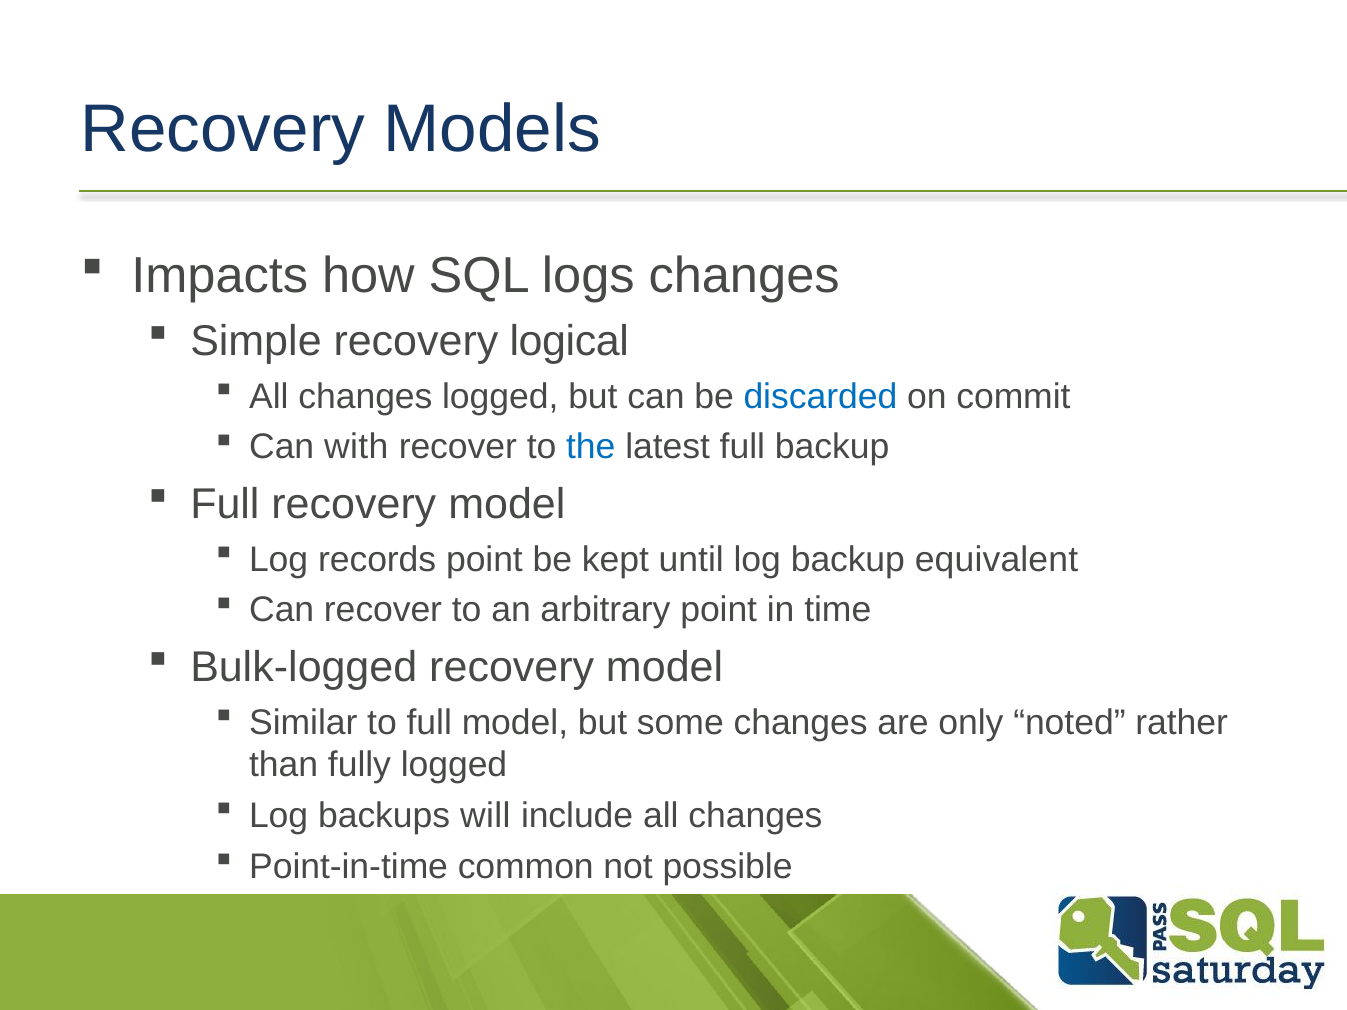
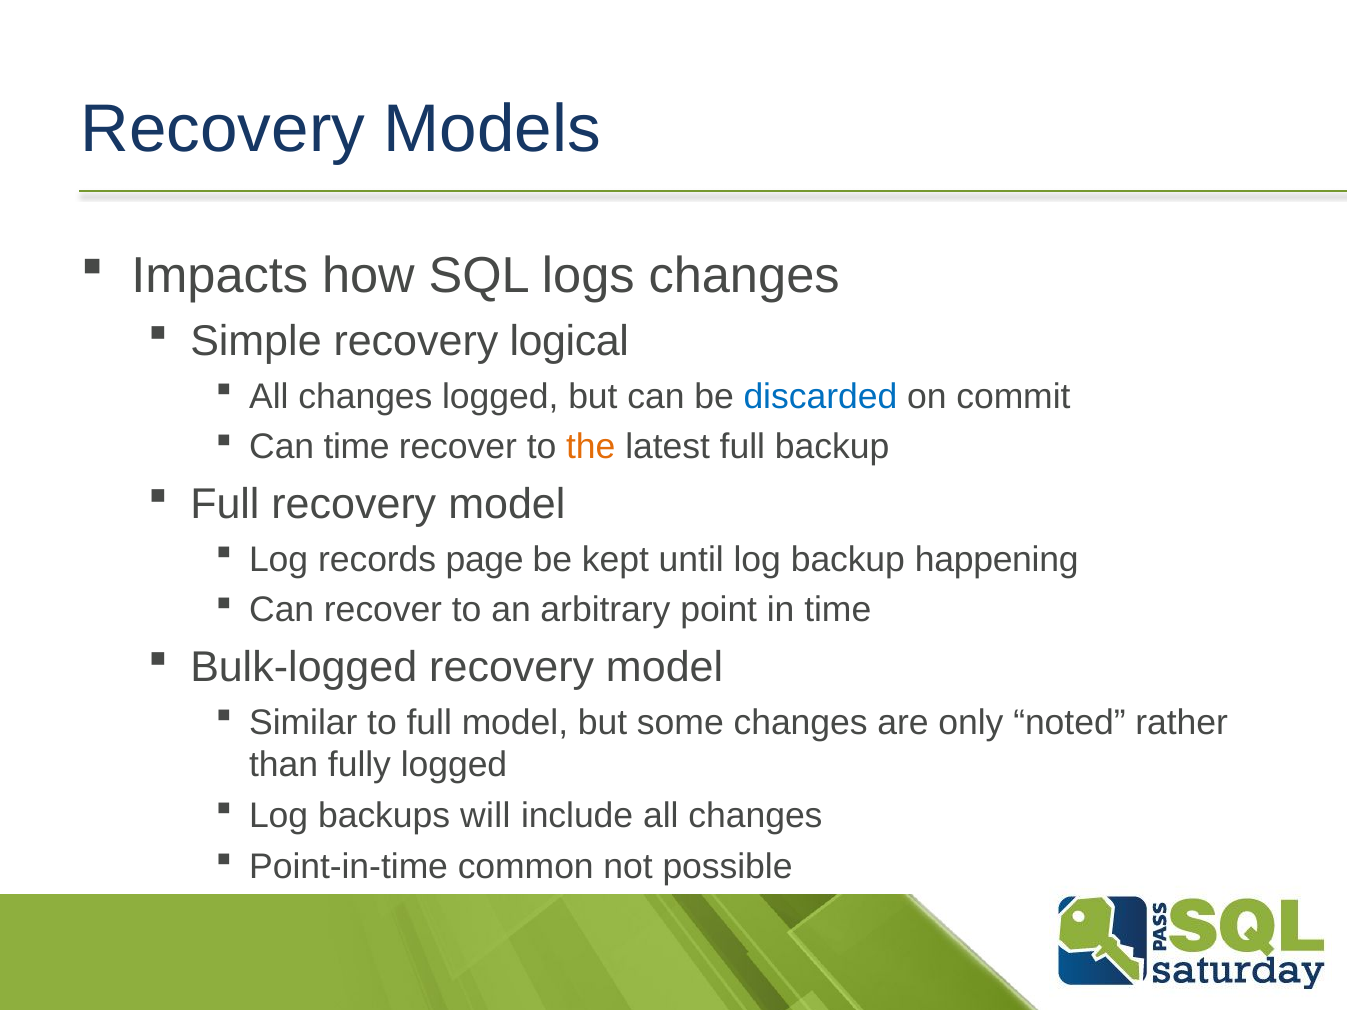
Can with: with -> time
the colour: blue -> orange
records point: point -> page
equivalent: equivalent -> happening
